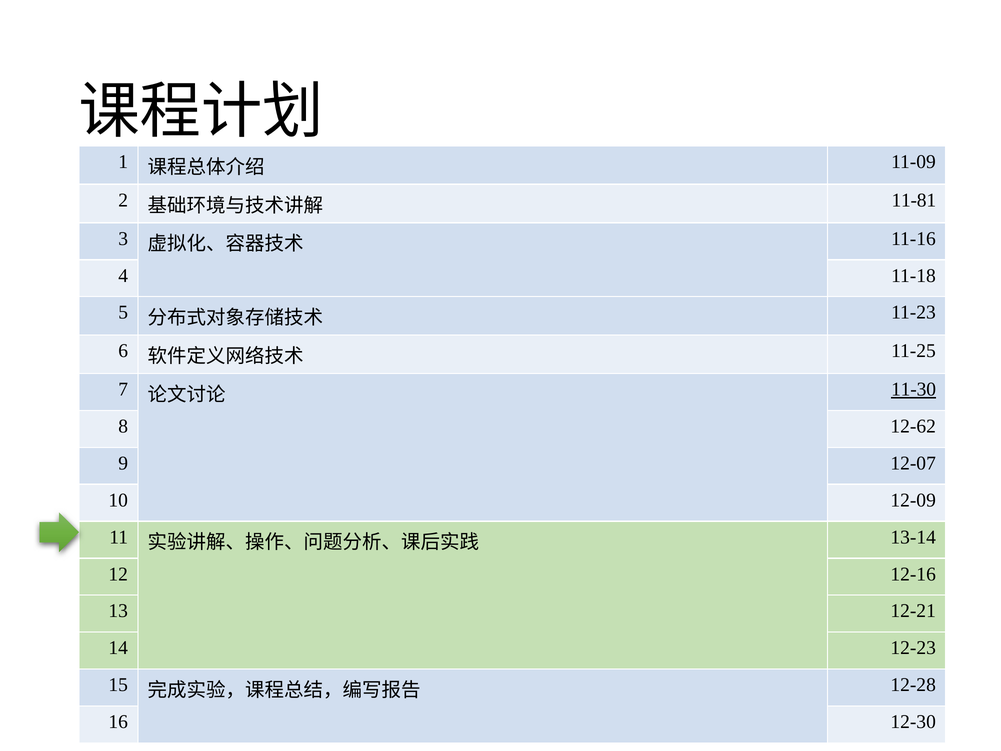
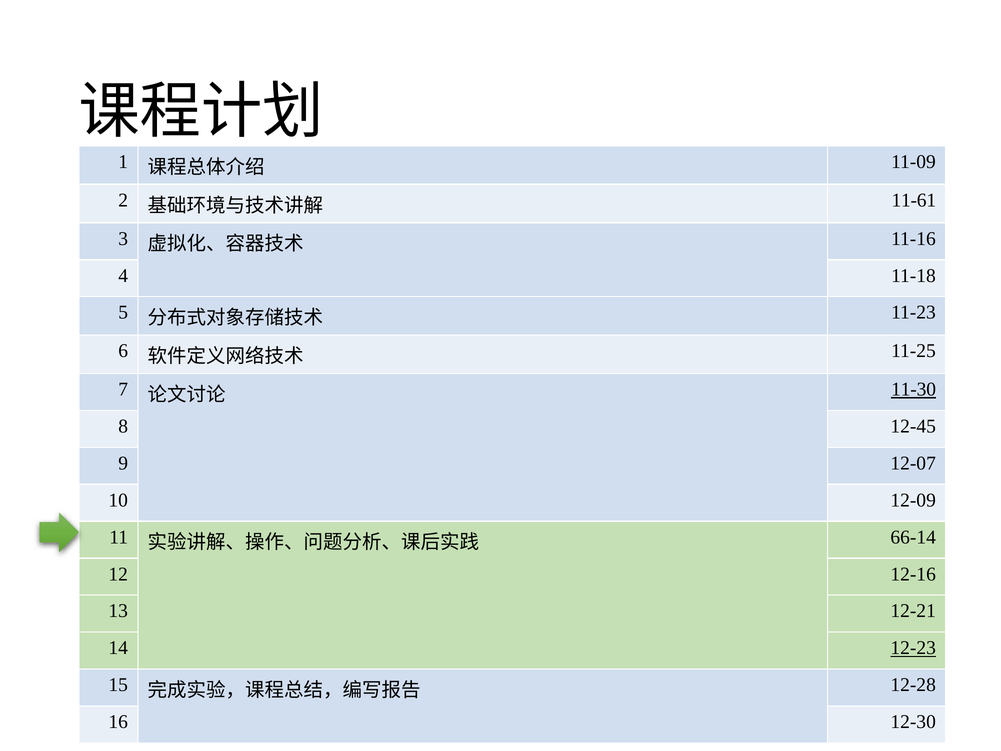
11-81: 11-81 -> 11-61
12-62: 12-62 -> 12-45
13-14: 13-14 -> 66-14
12-23 underline: none -> present
